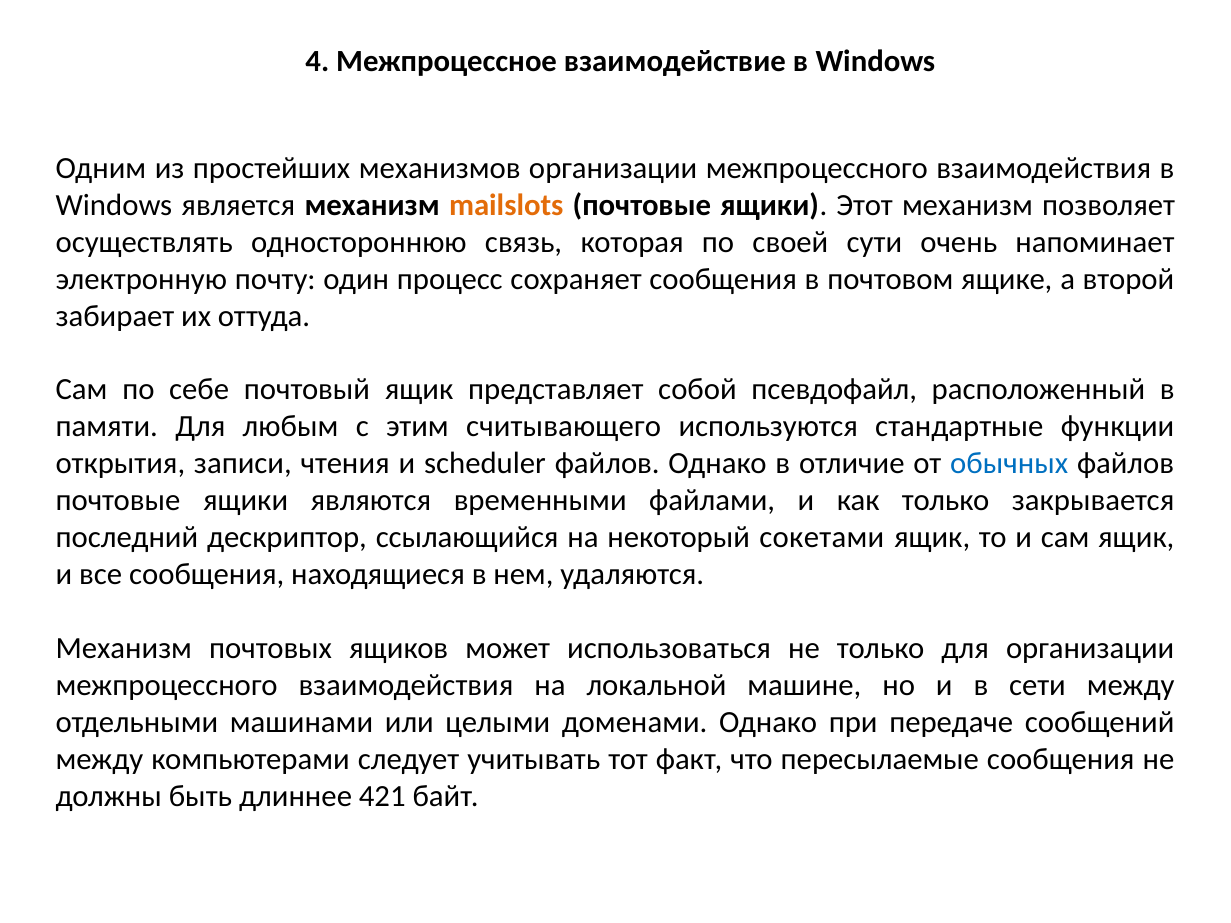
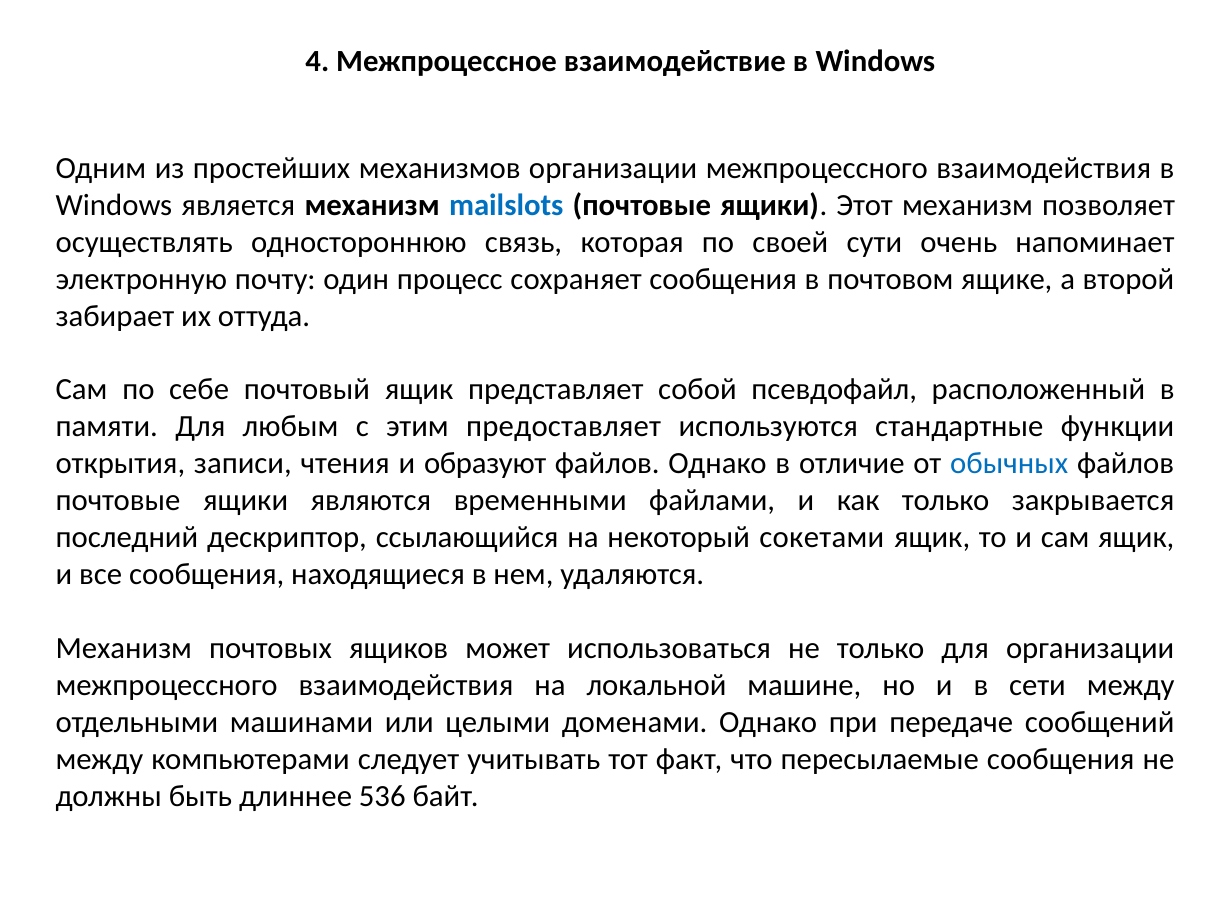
mailslots colour: orange -> blue
считывающего: считывающего -> предоставляет
scheduler: scheduler -> образуют
421: 421 -> 536
